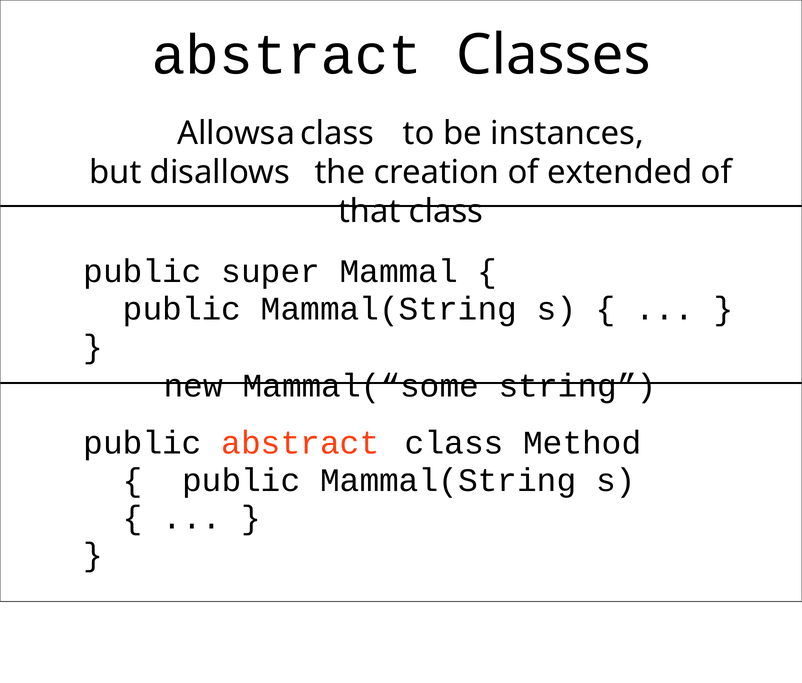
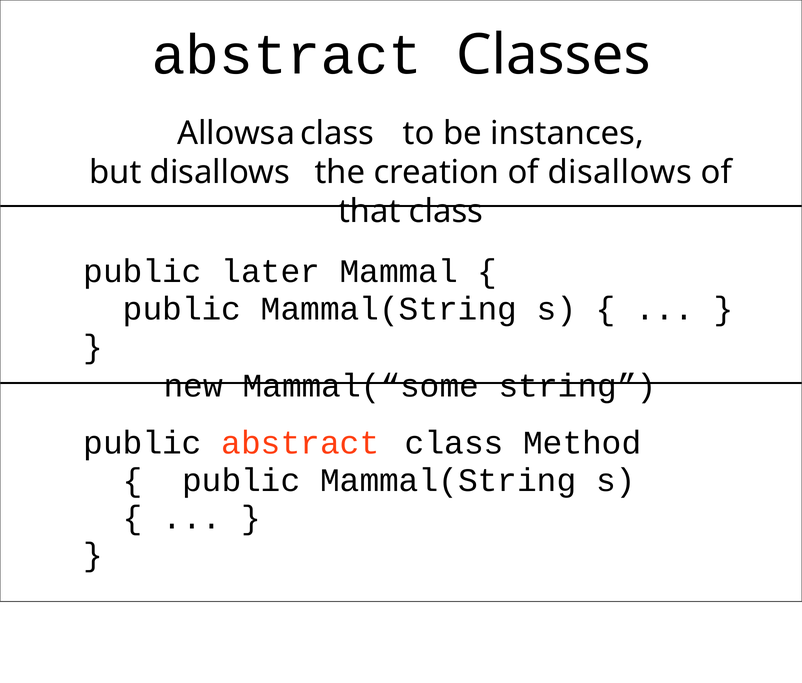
of extended: extended -> disallows
super: super -> later
